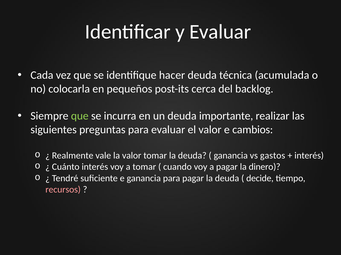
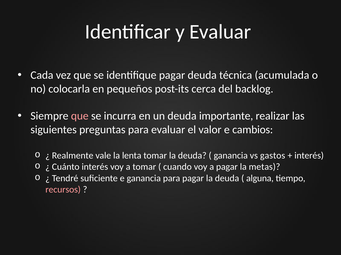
identifique hacer: hacer -> pagar
que at (80, 116) colour: light green -> pink
la valor: valor -> lenta
dinero: dinero -> metas
decide: decide -> alguna
